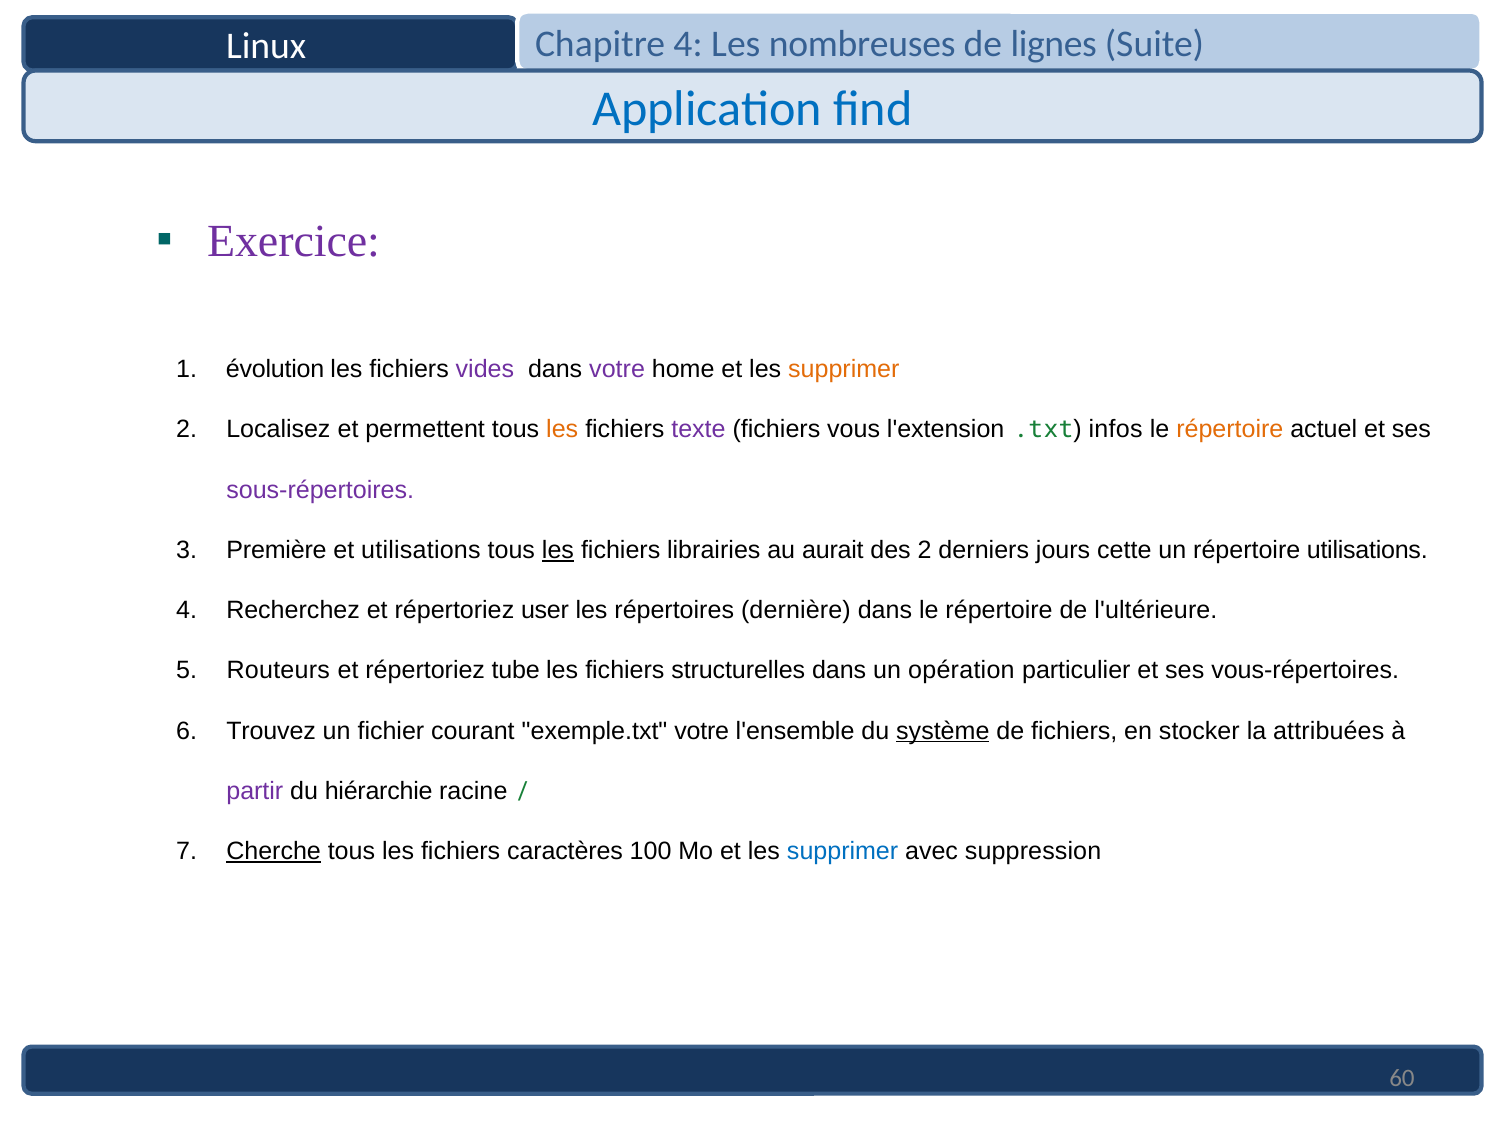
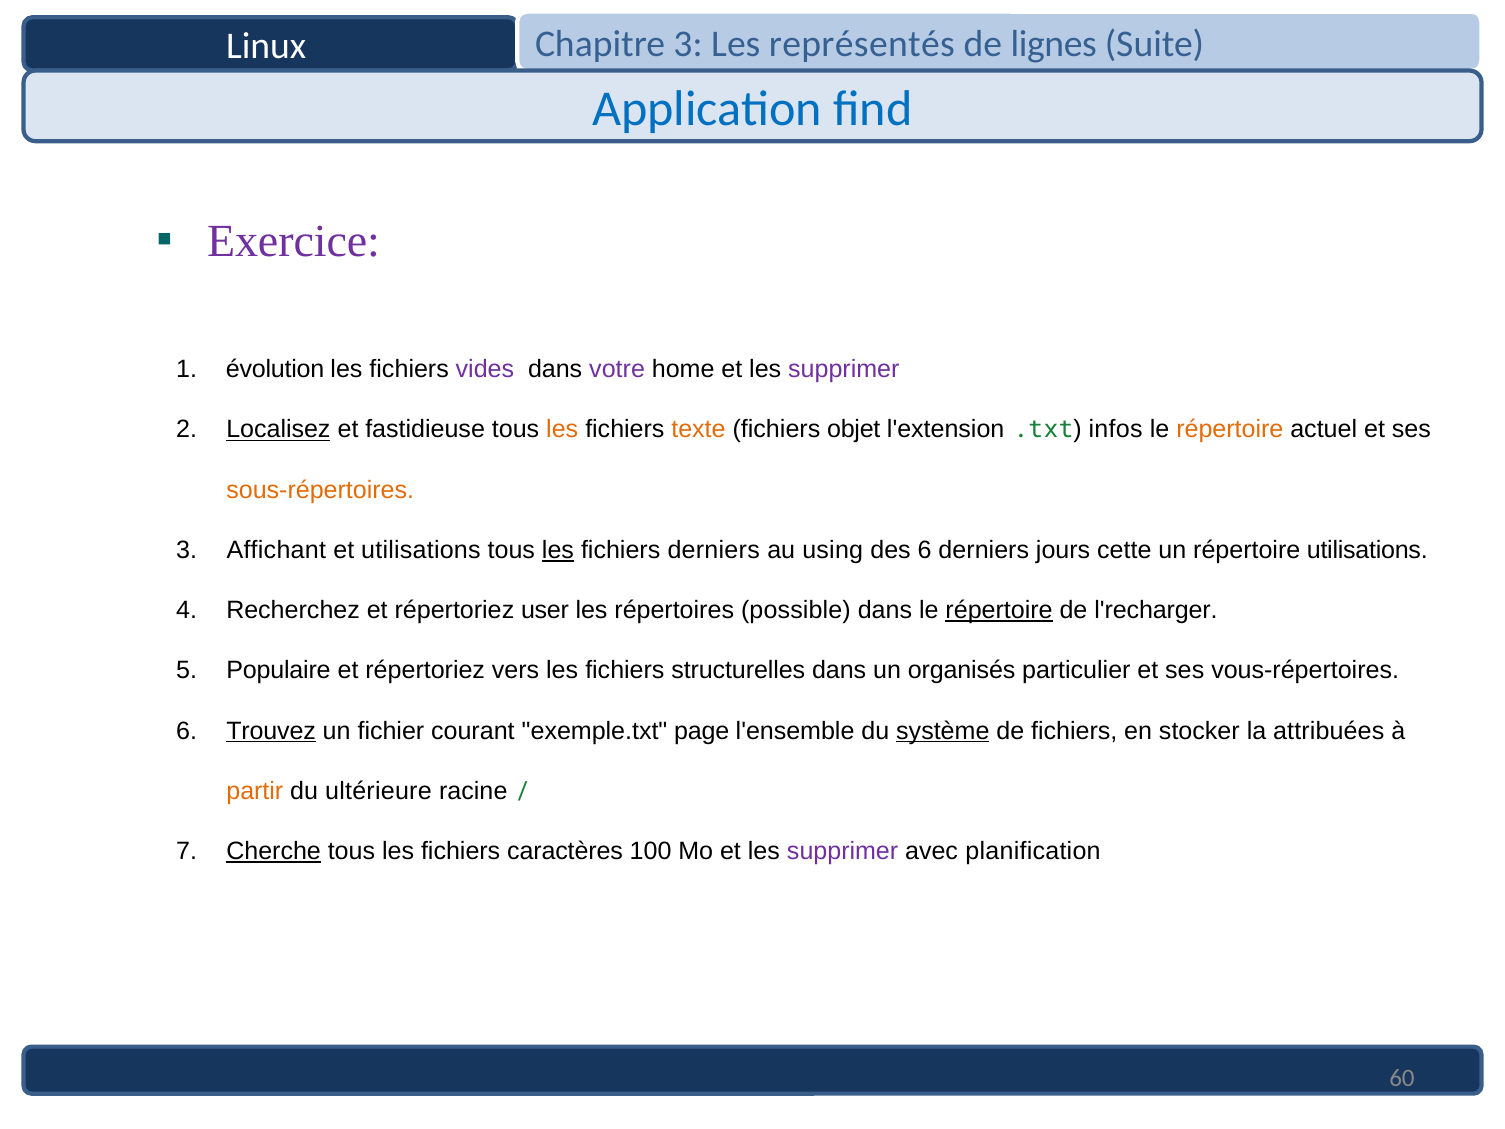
Chapitre 4: 4 -> 3
nombreuses: nombreuses -> représentés
supprimer at (844, 369) colour: orange -> purple
Localisez underline: none -> present
permettent: permettent -> fastidieuse
texte colour: purple -> orange
vous: vous -> objet
sous-répertoires colour: purple -> orange
Première: Première -> Affichant
fichiers librairies: librairies -> derniers
aurait: aurait -> using
des 2: 2 -> 6
dernière: dernière -> possible
répertoire at (999, 610) underline: none -> present
l'ultérieure: l'ultérieure -> l'recharger
Routeurs: Routeurs -> Populaire
tube: tube -> vers
opération: opération -> organisés
Trouvez underline: none -> present
exemple.txt votre: votre -> page
partir colour: purple -> orange
hiérarchie: hiérarchie -> ultérieure
supprimer at (843, 851) colour: blue -> purple
suppression: suppression -> planification
